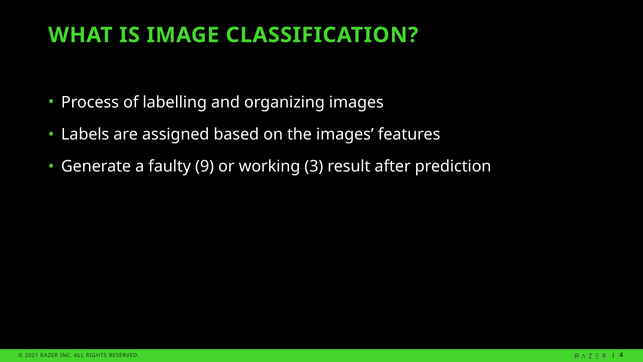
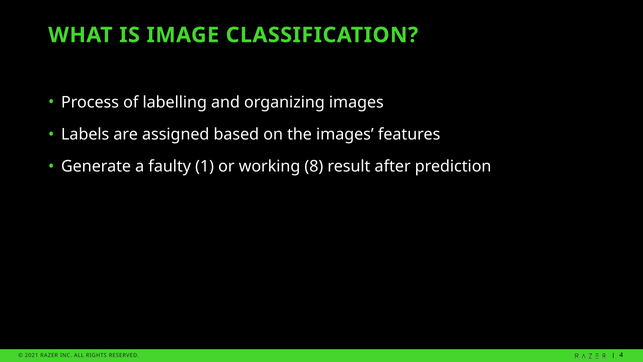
9: 9 -> 1
3: 3 -> 8
